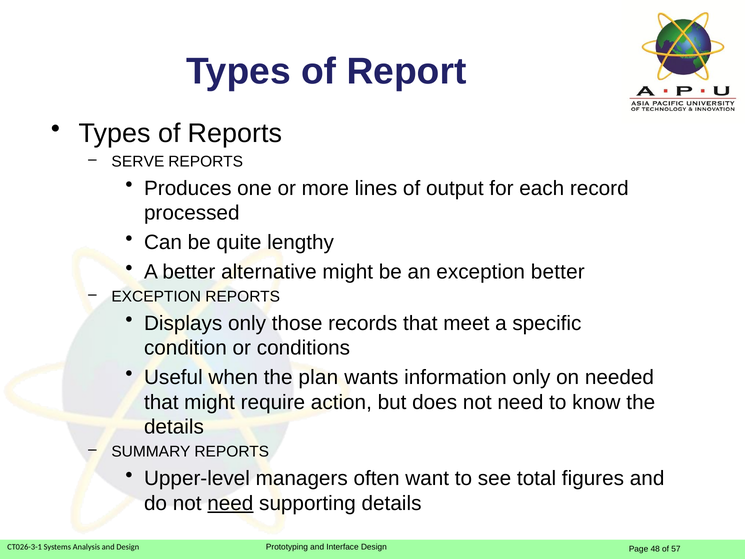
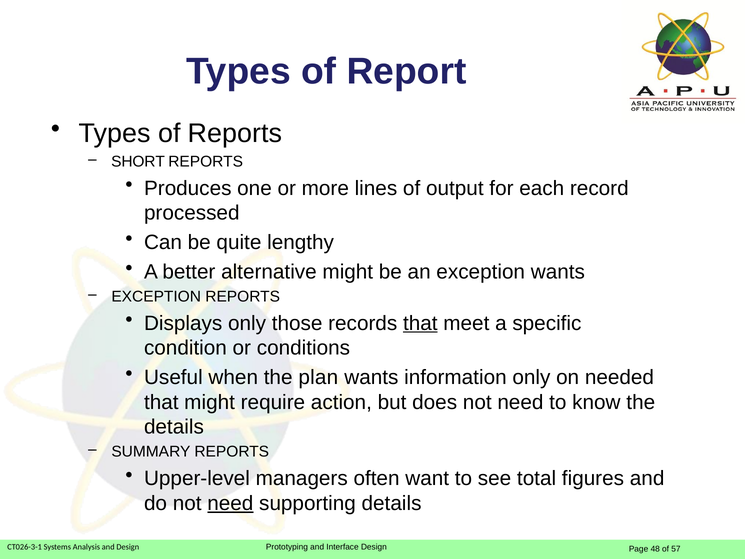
SERVE: SERVE -> SHORT
exception better: better -> wants
that at (420, 323) underline: none -> present
